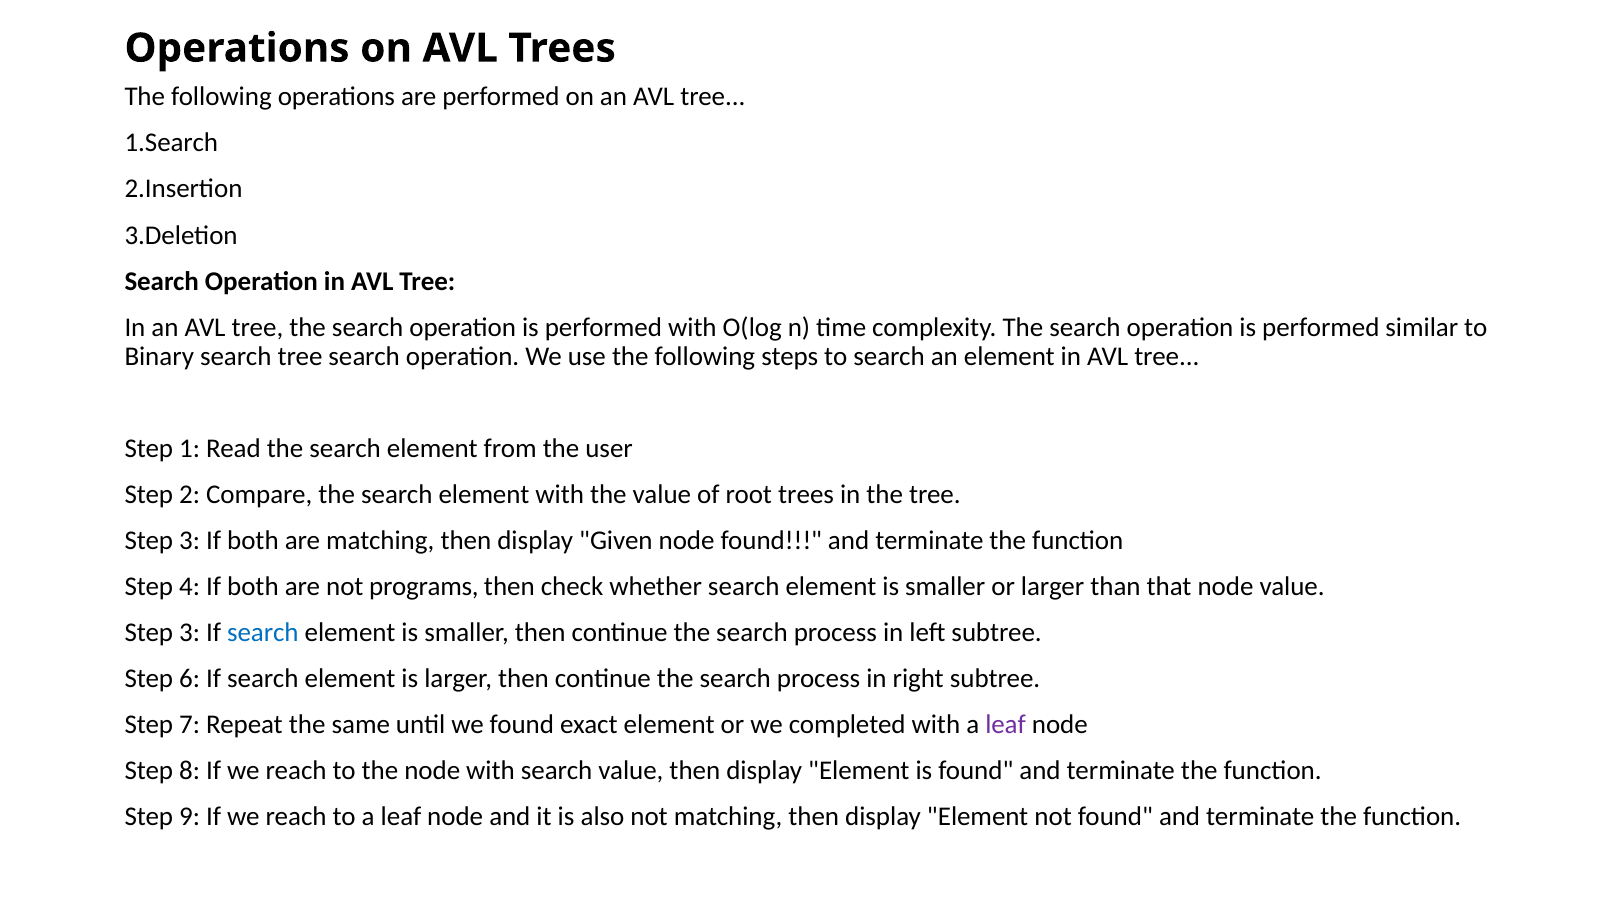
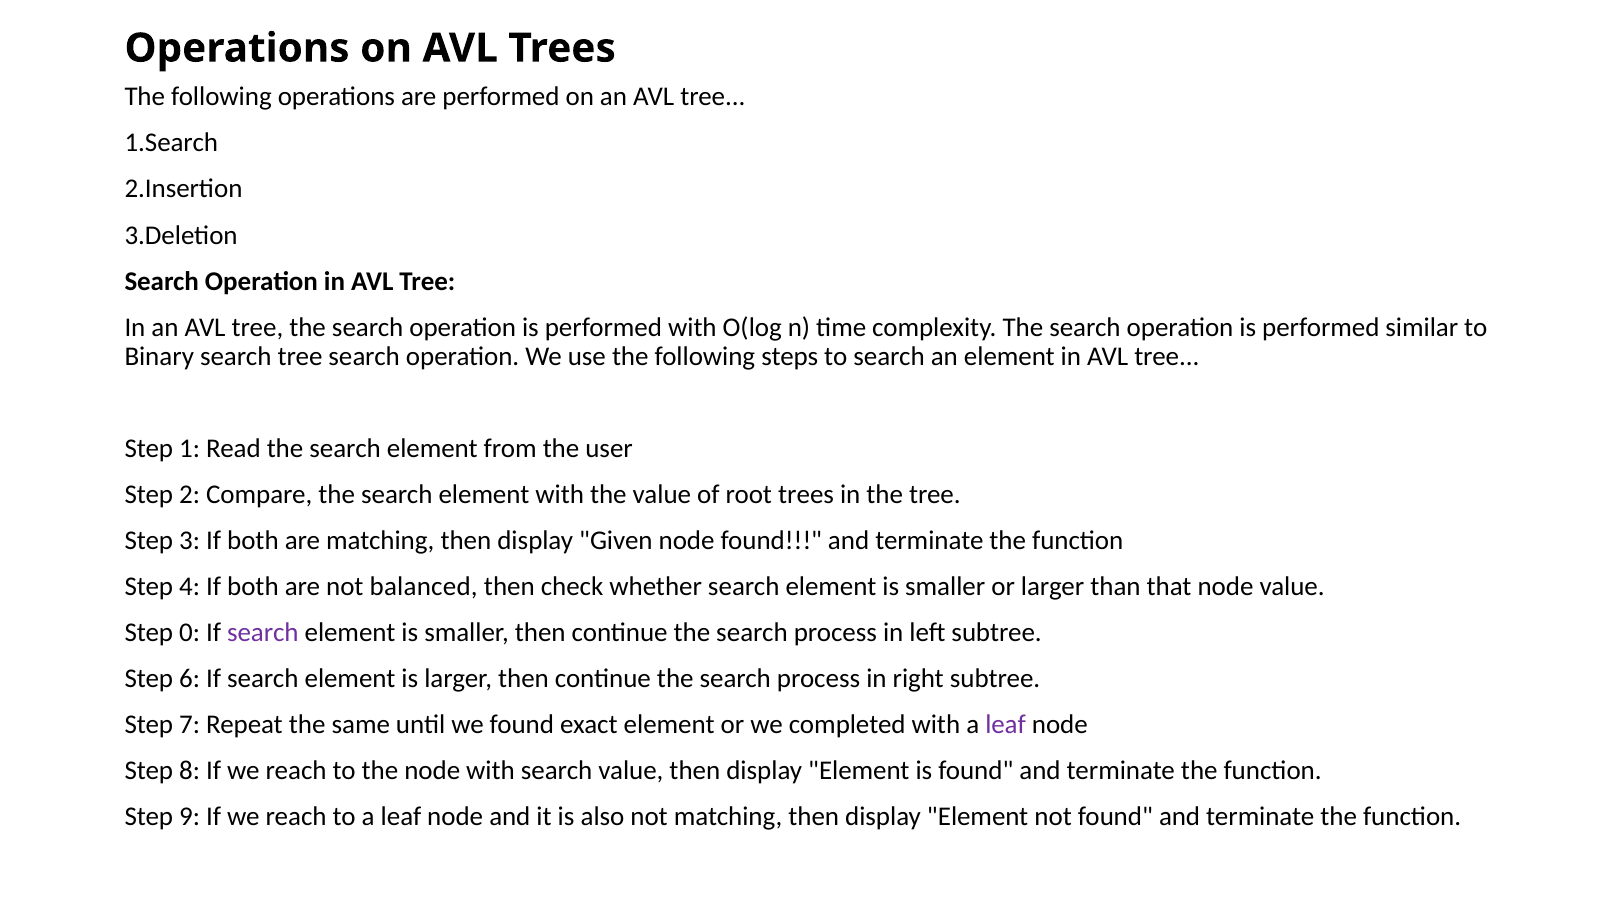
programs: programs -> balanced
3 at (190, 633): 3 -> 0
search at (263, 633) colour: blue -> purple
